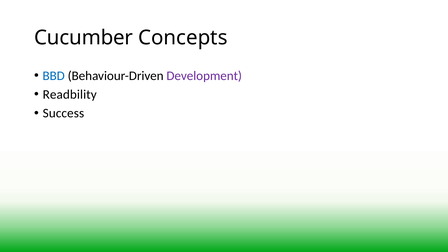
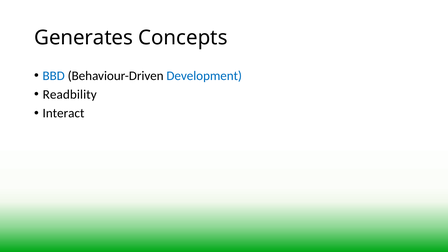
Cucumber: Cucumber -> Generates
Development colour: purple -> blue
Success: Success -> Interact
